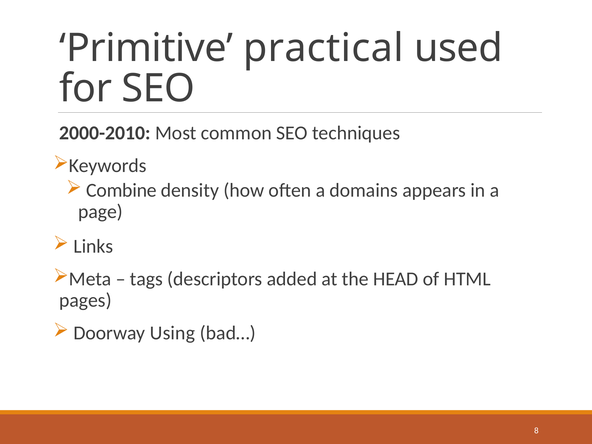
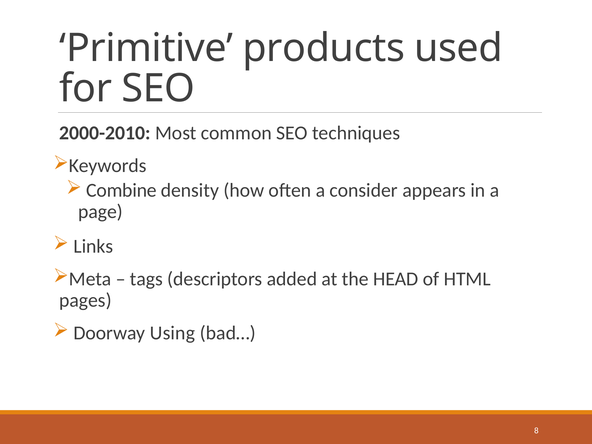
practical: practical -> products
domains: domains -> consider
